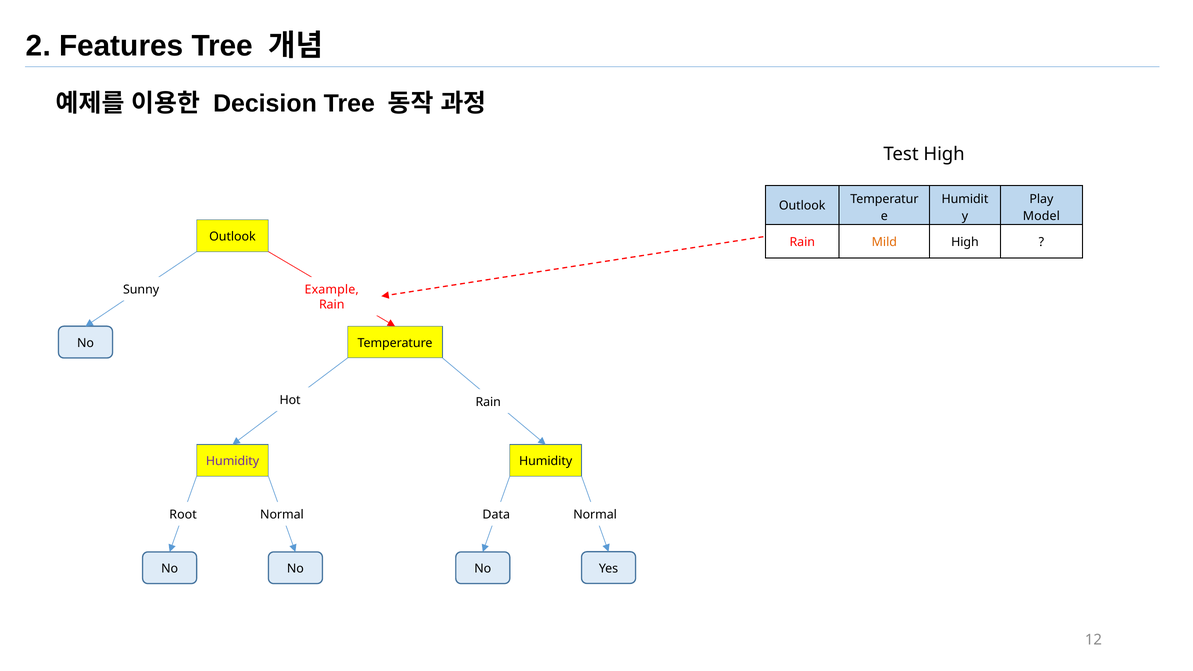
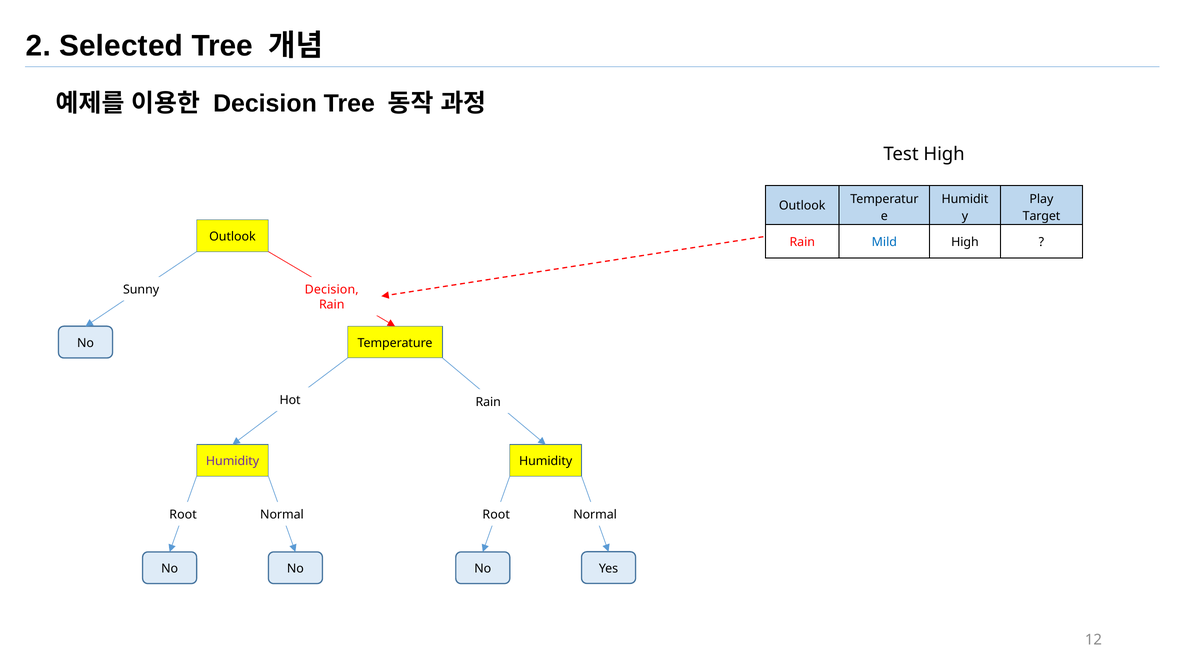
Features: Features -> Selected
Model: Model -> Target
Mild colour: orange -> blue
Sunny Example: Example -> Decision
Normal Data: Data -> Root
